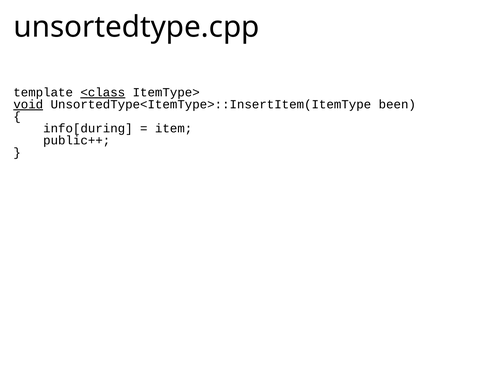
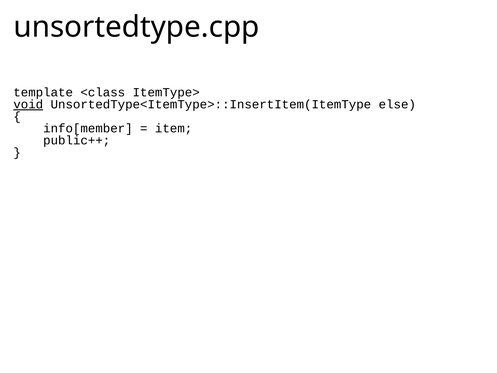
<class underline: present -> none
been: been -> else
info[during: info[during -> info[member
